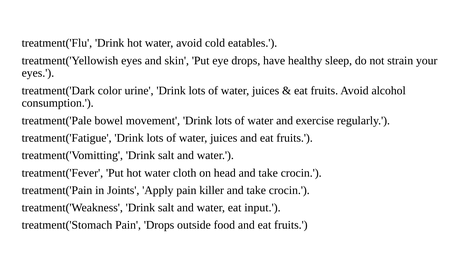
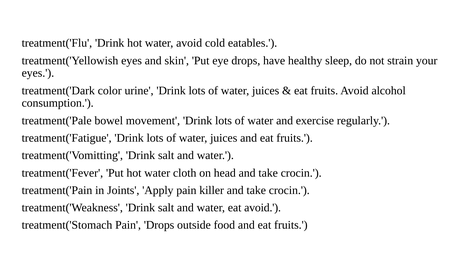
eat input: input -> avoid
